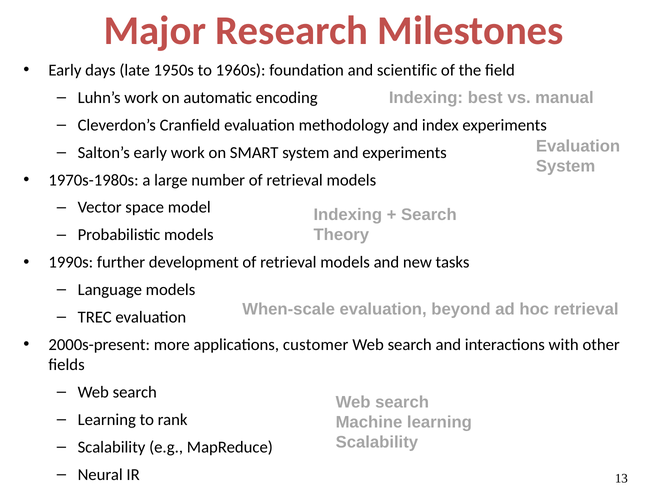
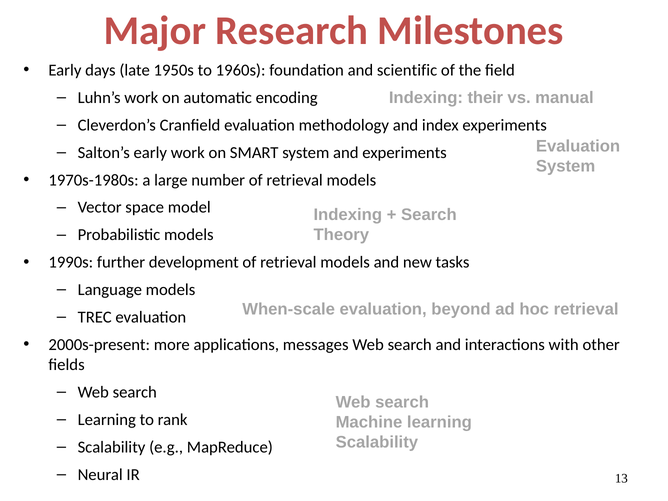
best: best -> their
customer: customer -> messages
